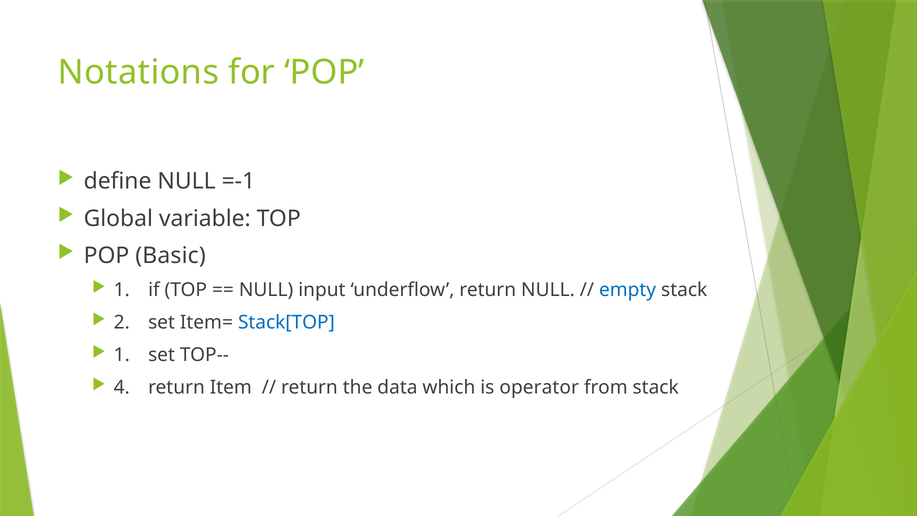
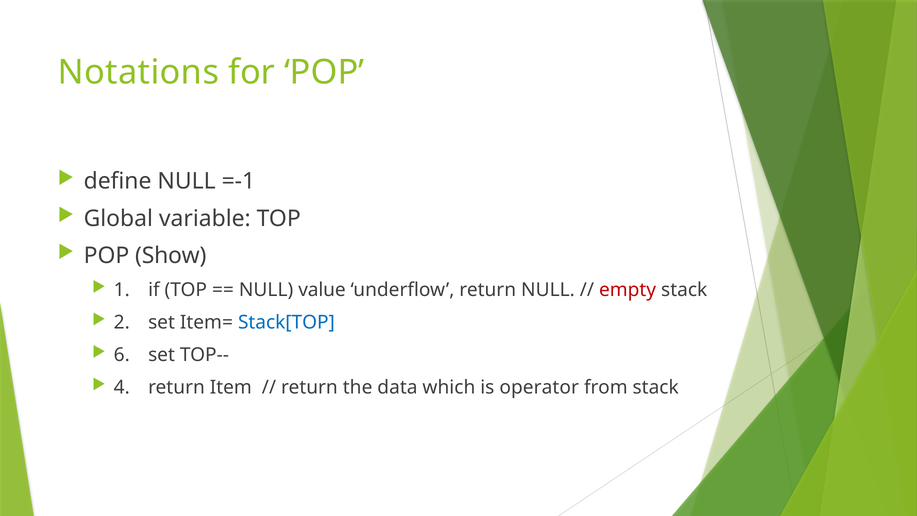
Basic: Basic -> Show
input: input -> value
empty colour: blue -> red
1 at (122, 355): 1 -> 6
